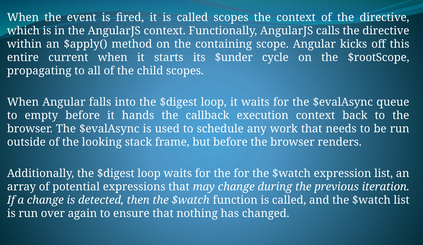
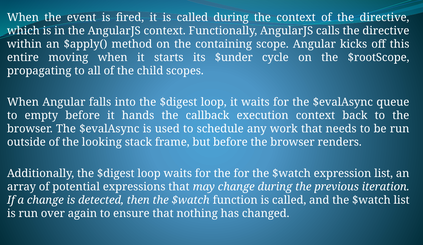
called scopes: scopes -> during
current: current -> moving
